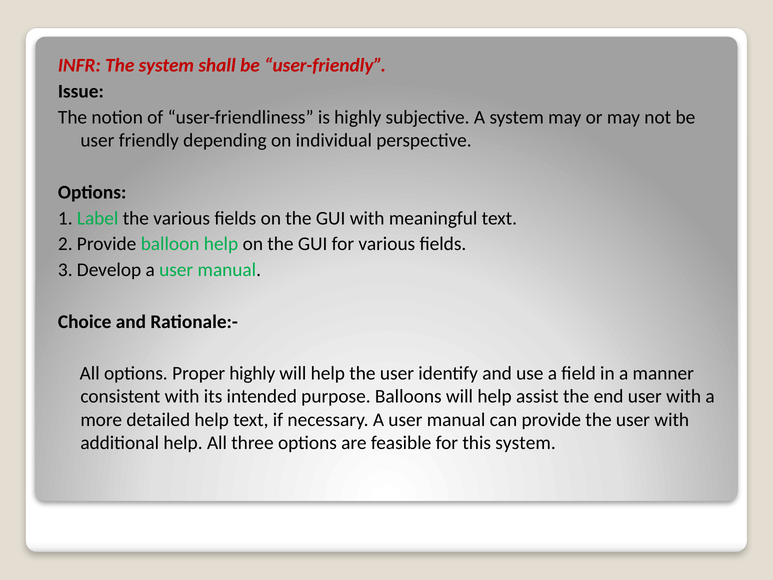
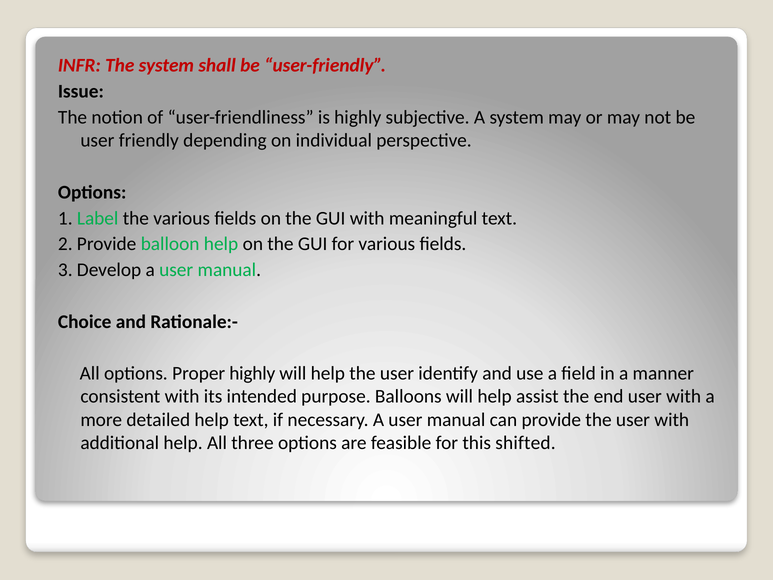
this system: system -> shifted
